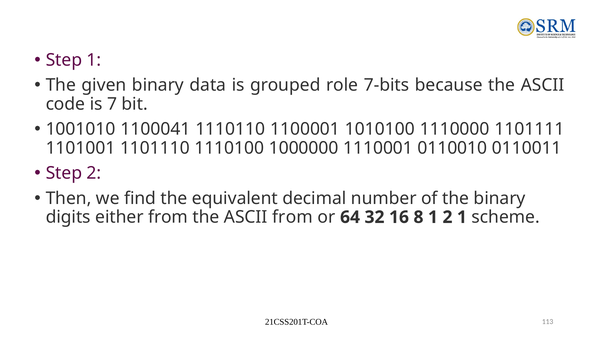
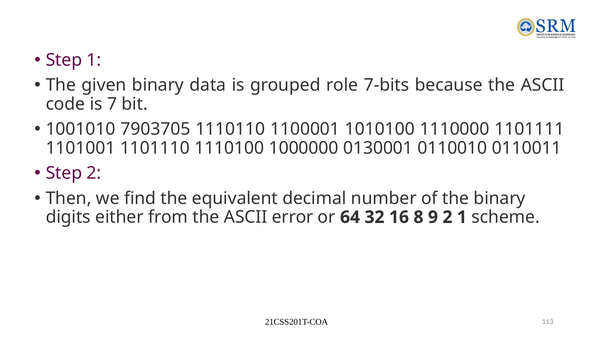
1100041: 1100041 -> 7903705
1110001: 1110001 -> 0130001
ASCII from: from -> error
8 1: 1 -> 9
